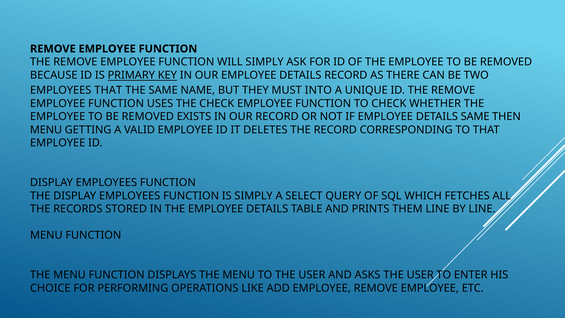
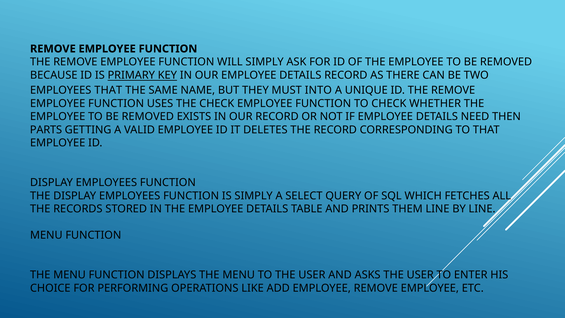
DETAILS SAME: SAME -> NEED
MENU at (46, 130): MENU -> PARTS
